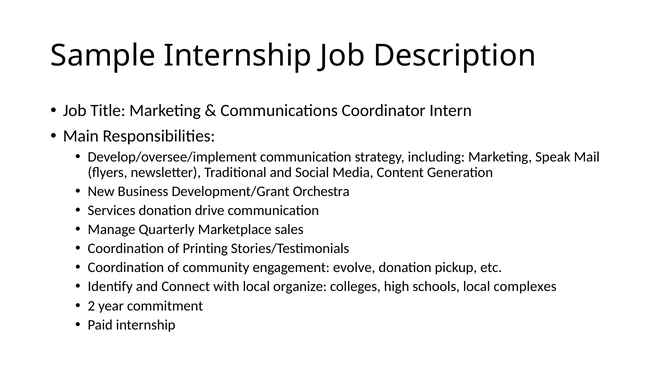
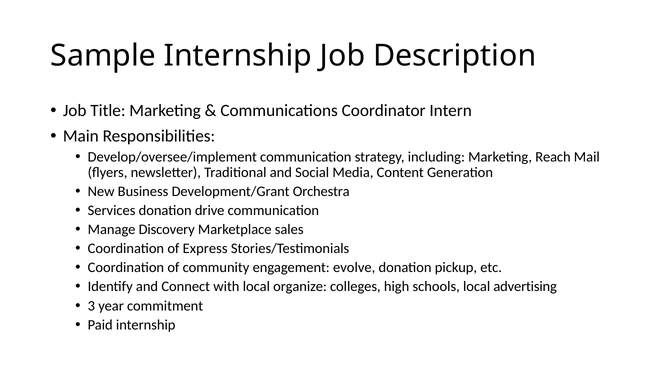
Speak: Speak -> Reach
Quarterly: Quarterly -> Discovery
Printing: Printing -> Express
complexes: complexes -> advertising
2: 2 -> 3
